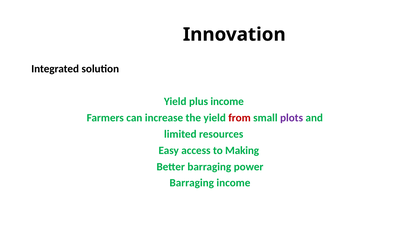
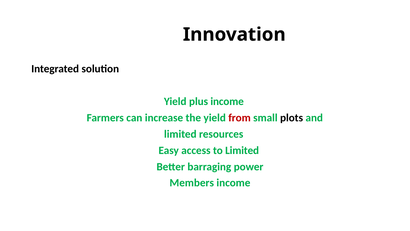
plots colour: purple -> black
to Making: Making -> Limited
Barraging at (192, 183): Barraging -> Members
